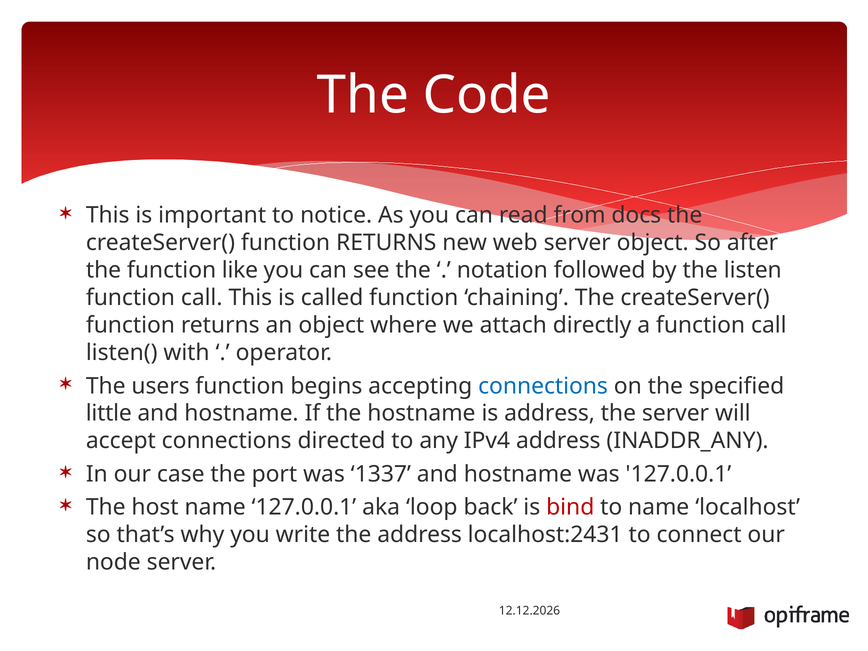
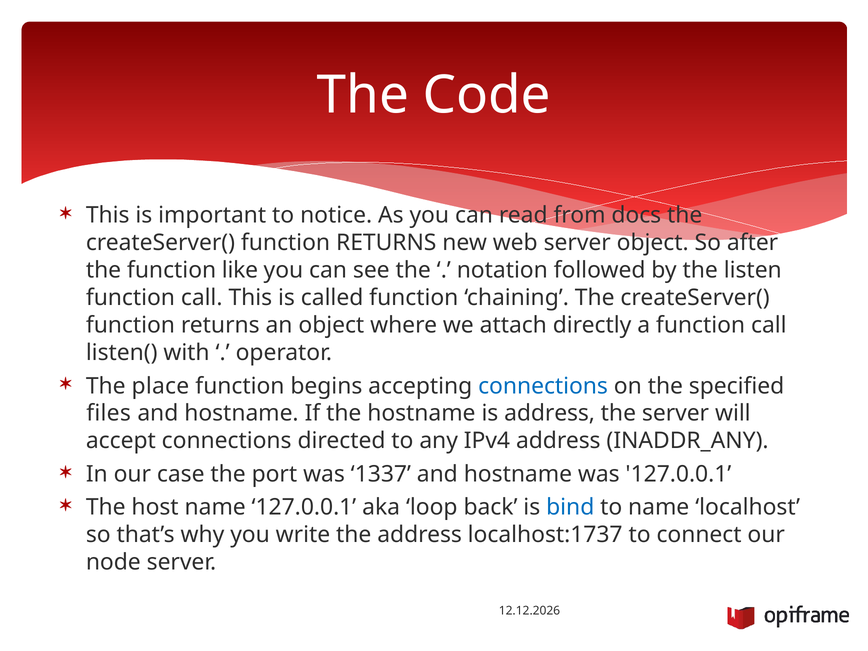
users: users -> place
little: little -> files
bind colour: red -> blue
localhost:2431: localhost:2431 -> localhost:1737
